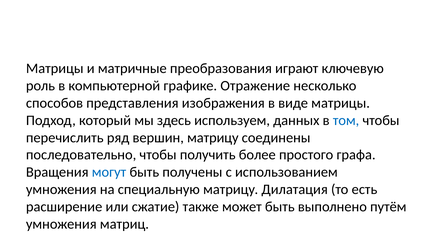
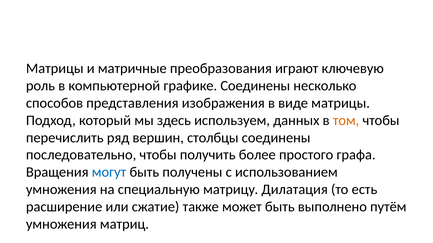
графике Отражение: Отражение -> Соединены
том colour: blue -> orange
вершин матрицу: матрицу -> столбцы
